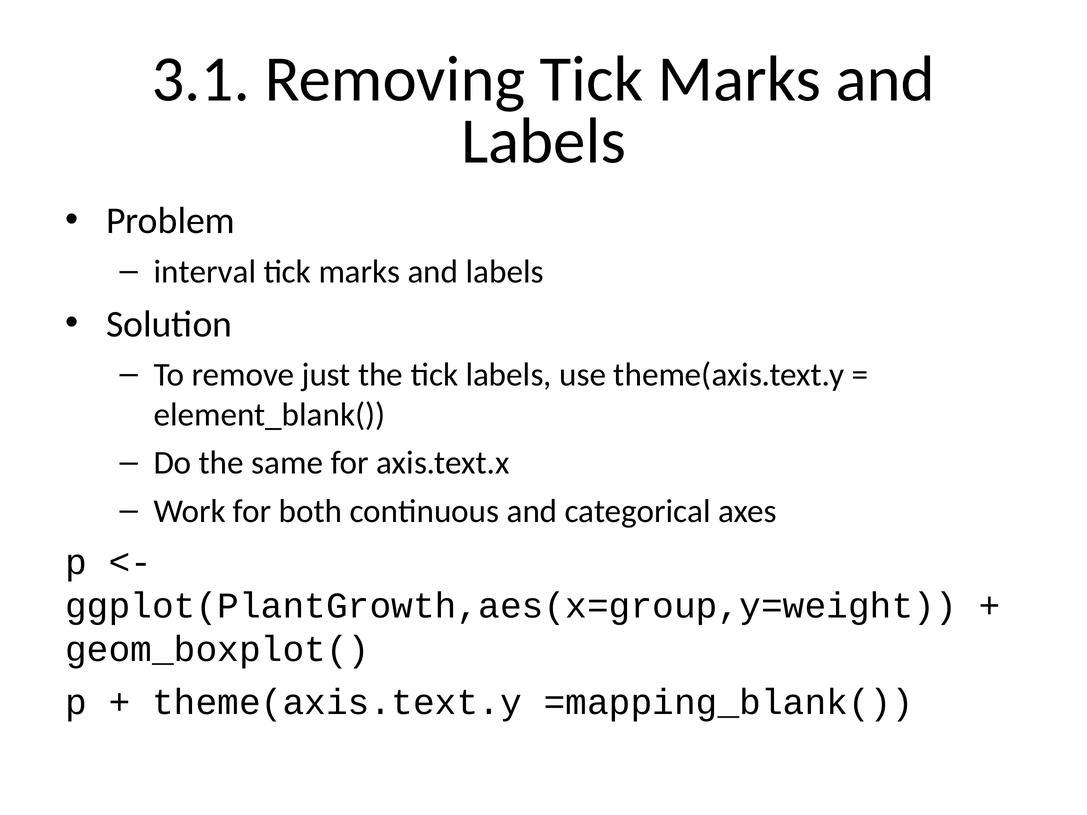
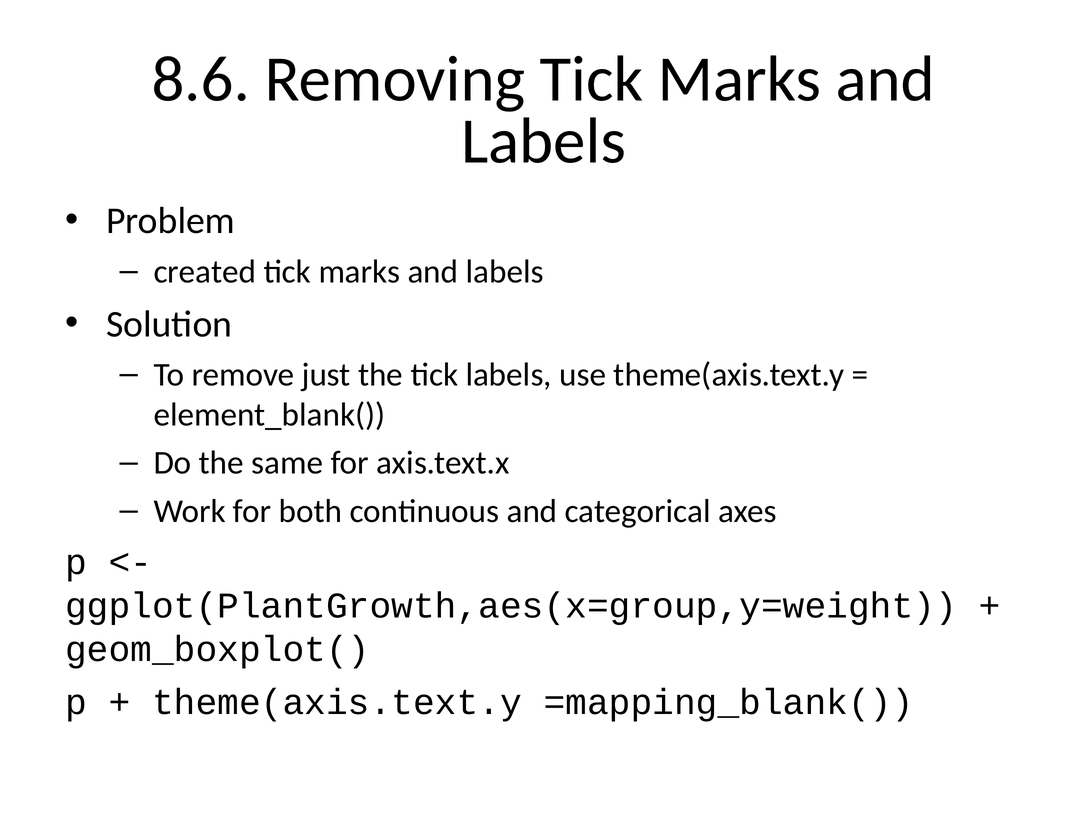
3.1: 3.1 -> 8.6
interval: interval -> created
